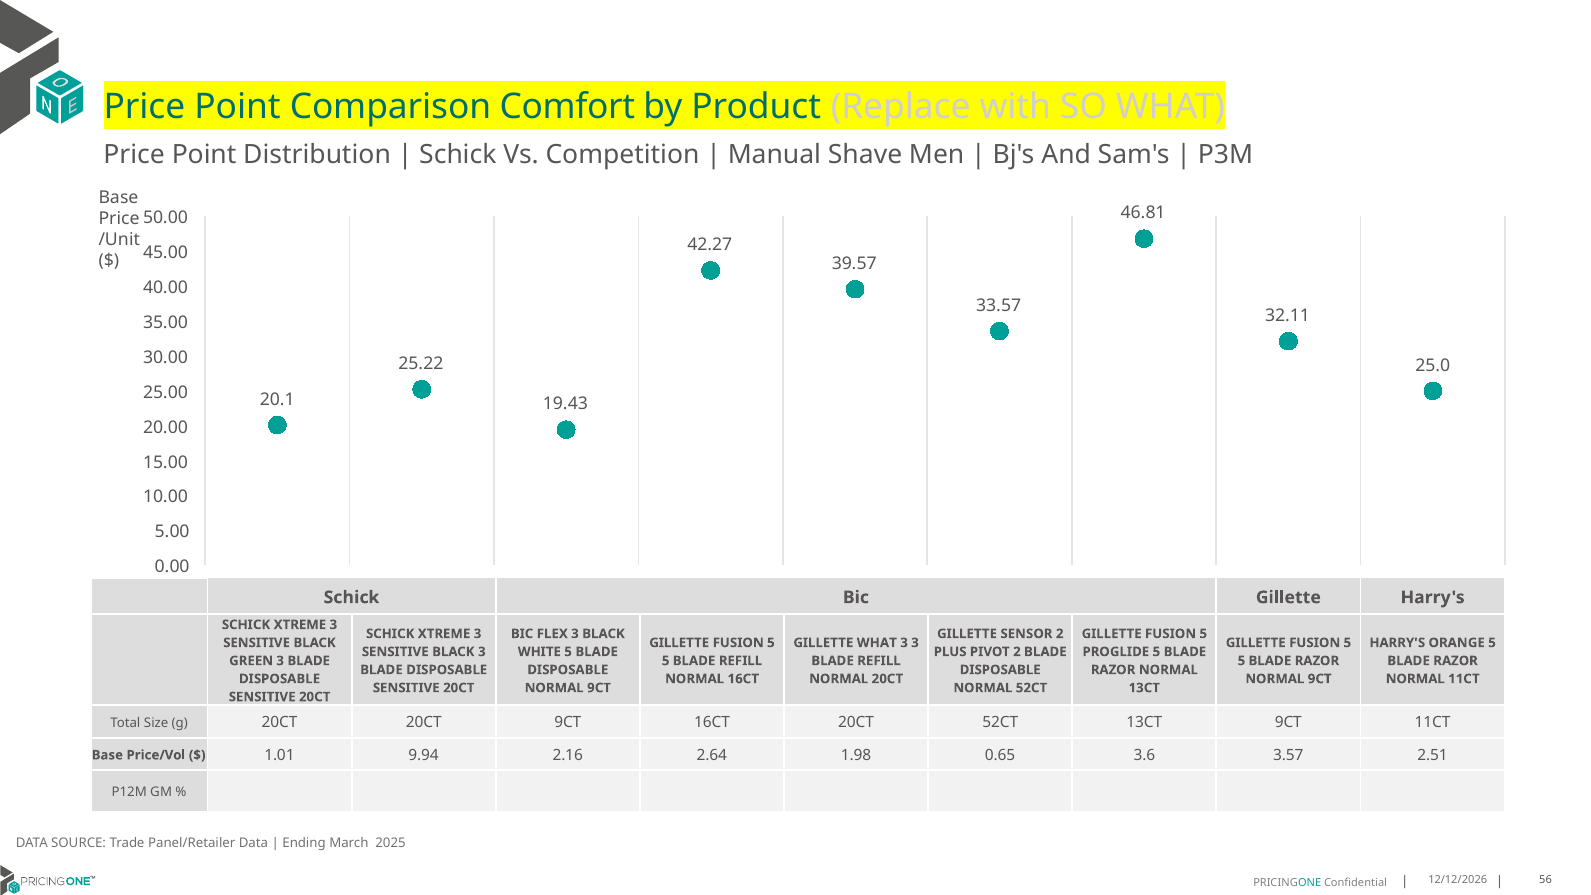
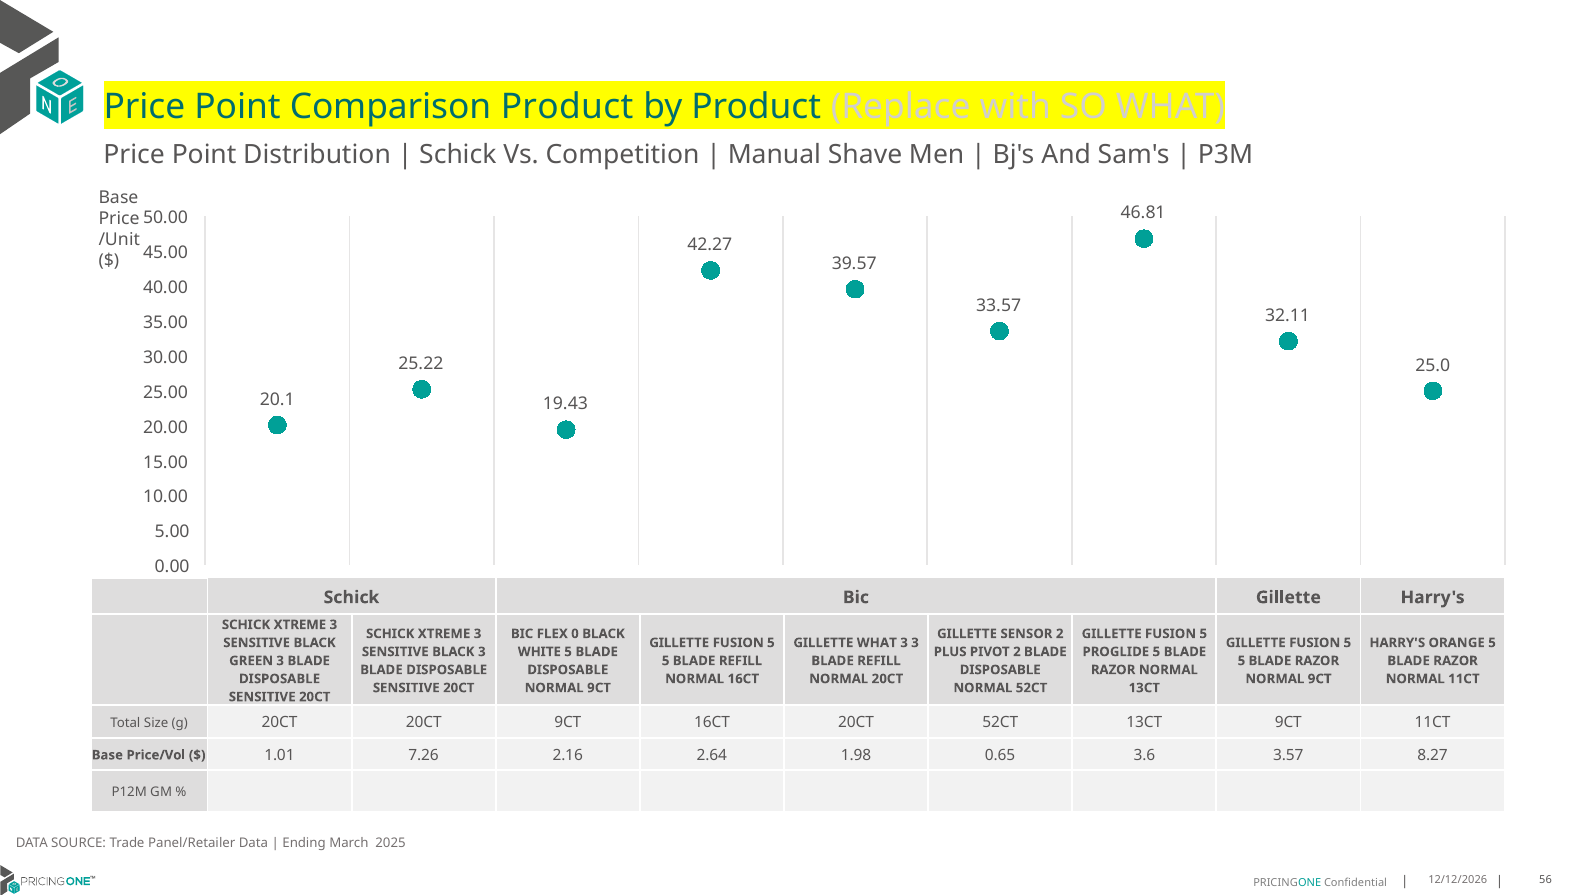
Comparison Comfort: Comfort -> Product
FLEX 3: 3 -> 0
9.94: 9.94 -> 7.26
2.51: 2.51 -> 8.27
